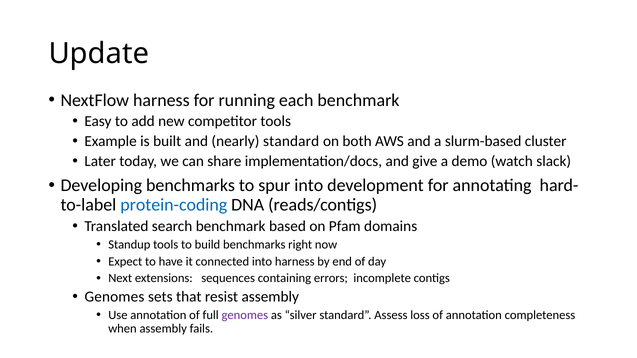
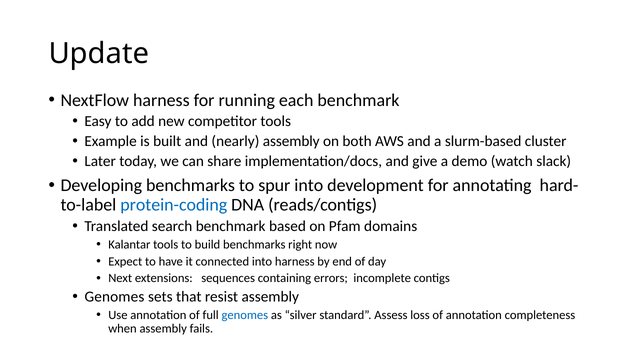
nearly standard: standard -> assembly
Standup: Standup -> Kalantar
genomes at (245, 315) colour: purple -> blue
